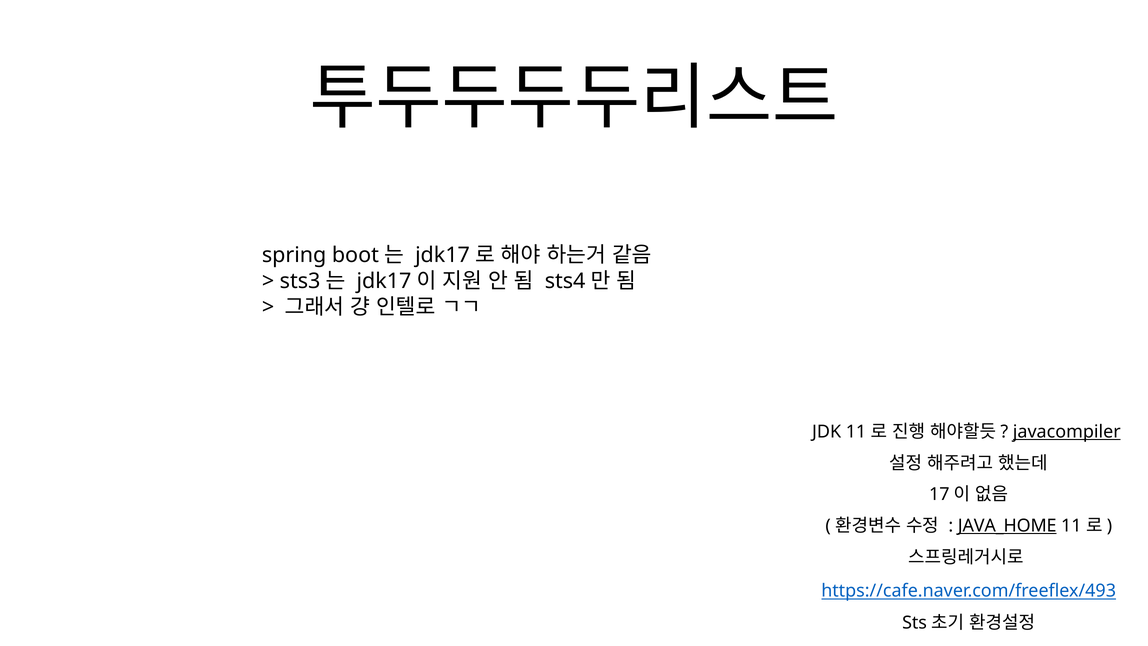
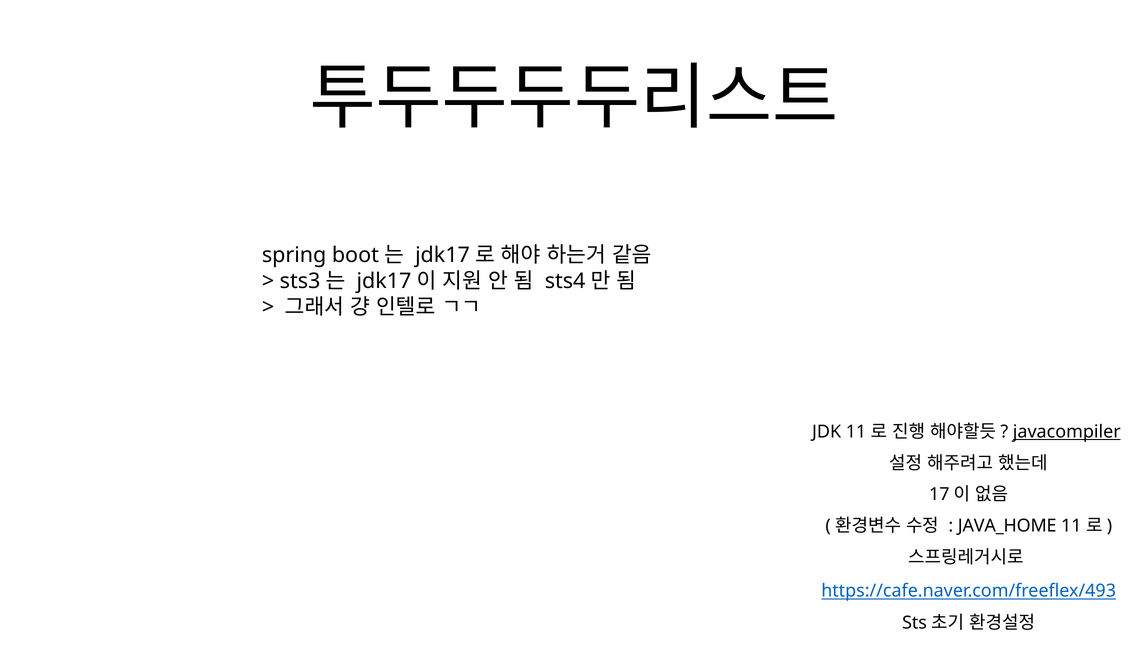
JAVA_HOME underline: present -> none
